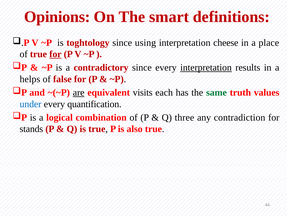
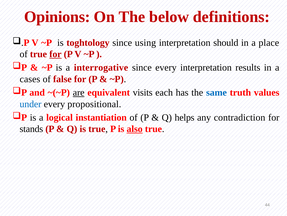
smart: smart -> below
cheese: cheese -> should
contradictory: contradictory -> interrogative
interpretation at (206, 67) underline: present -> none
helps: helps -> cases
same colour: green -> blue
quantification: quantification -> propositional
combination: combination -> instantiation
three: three -> helps
also underline: none -> present
